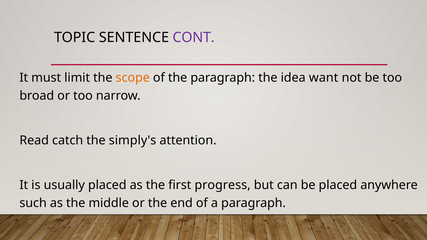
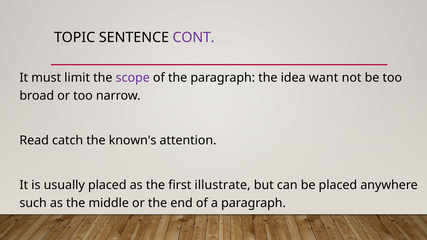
scope colour: orange -> purple
simply's: simply's -> known's
progress: progress -> illustrate
